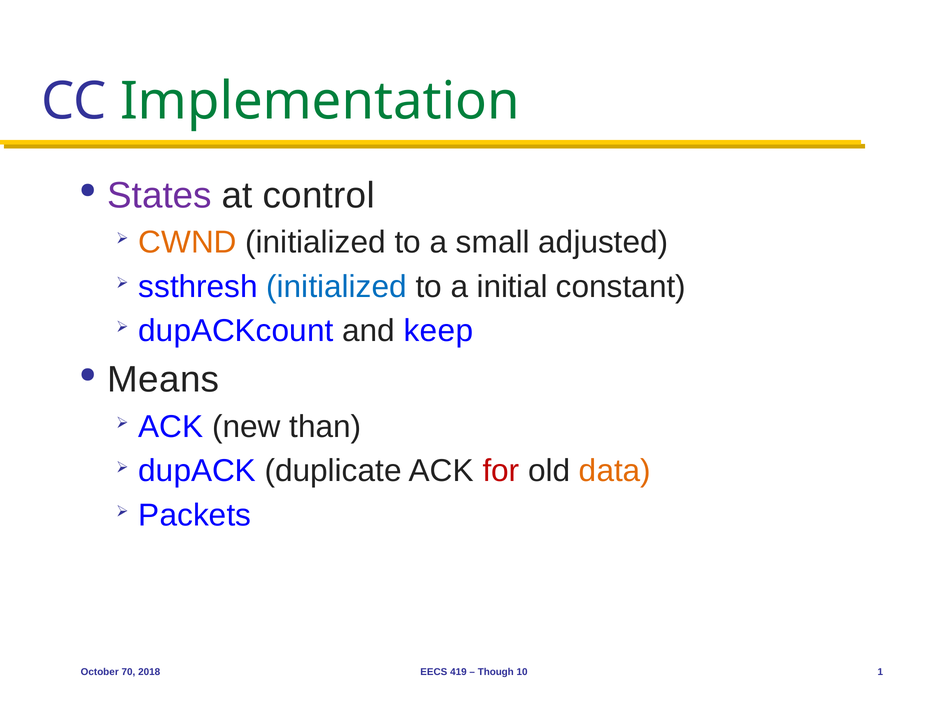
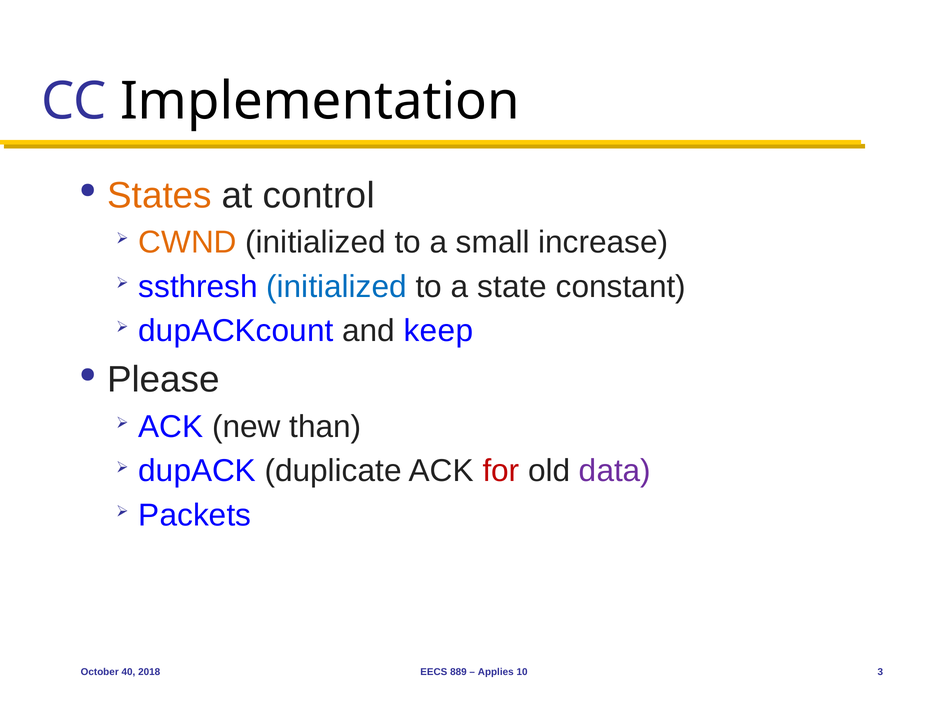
Implementation colour: green -> black
States colour: purple -> orange
adjusted: adjusted -> increase
initial: initial -> state
Means: Means -> Please
data colour: orange -> purple
70: 70 -> 40
419: 419 -> 889
Though: Though -> Applies
1: 1 -> 3
